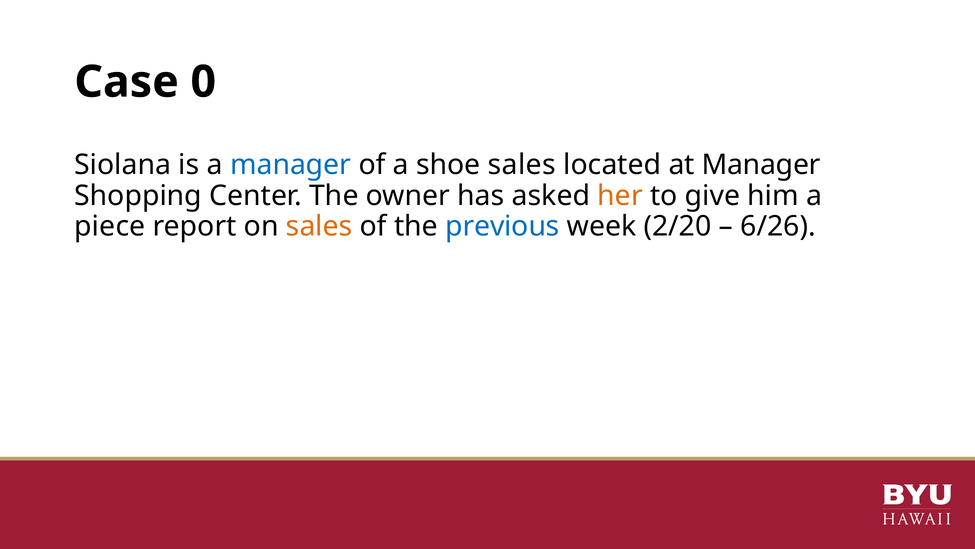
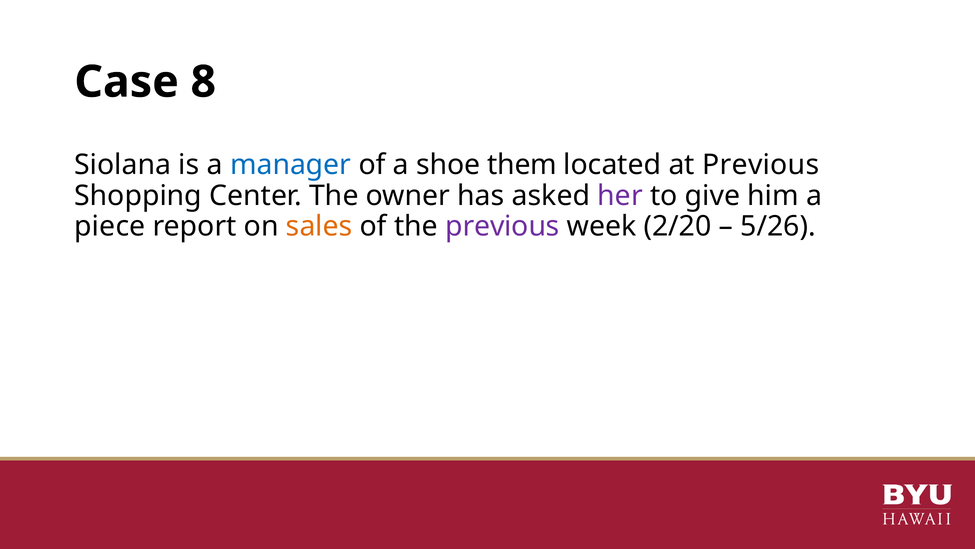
0: 0 -> 8
shoe sales: sales -> them
at Manager: Manager -> Previous
her colour: orange -> purple
previous at (502, 226) colour: blue -> purple
6/26: 6/26 -> 5/26
